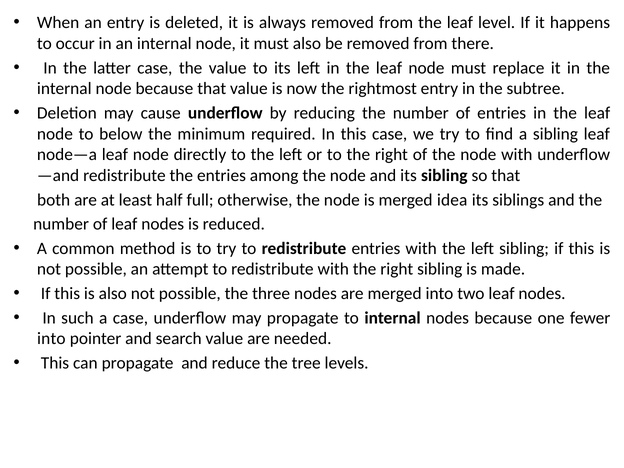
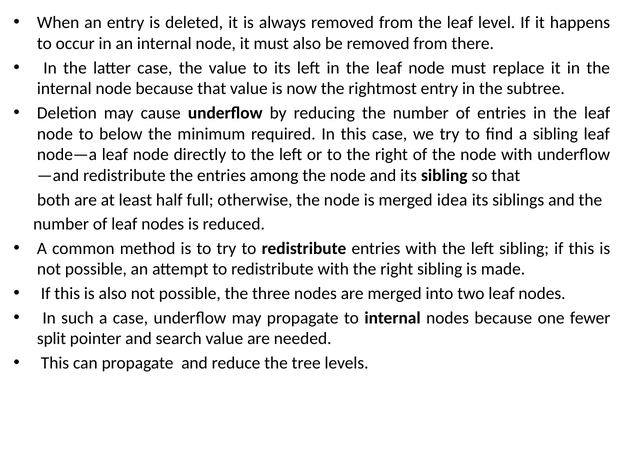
into at (51, 339): into -> split
